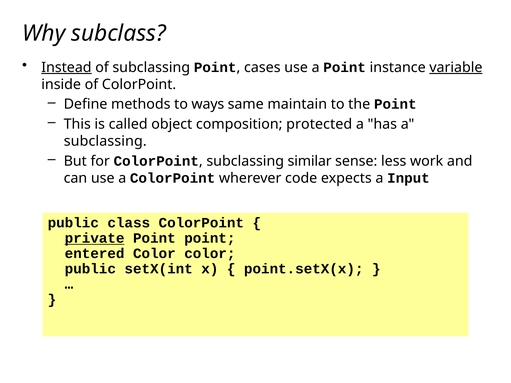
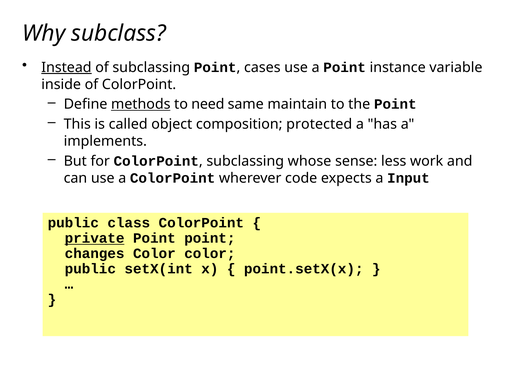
variable underline: present -> none
methods underline: none -> present
ways: ways -> need
subclassing at (105, 141): subclassing -> implements
similar: similar -> whose
entered: entered -> changes
